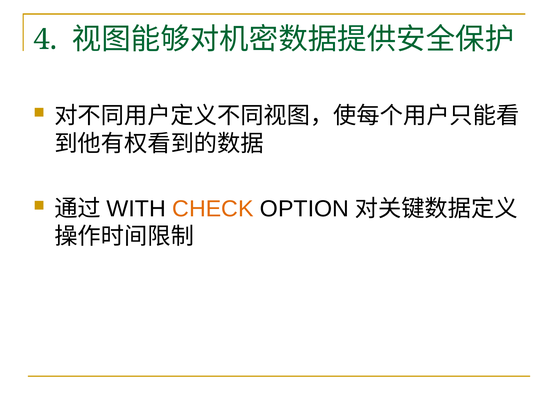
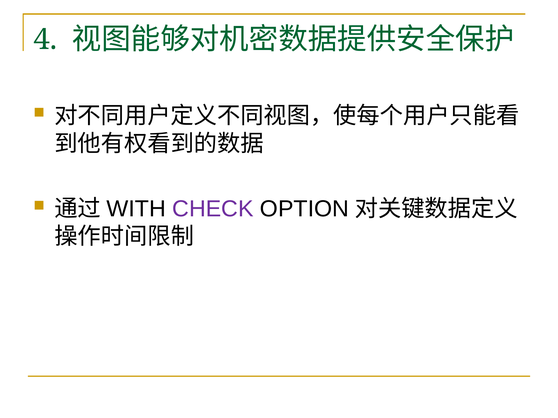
CHECK colour: orange -> purple
